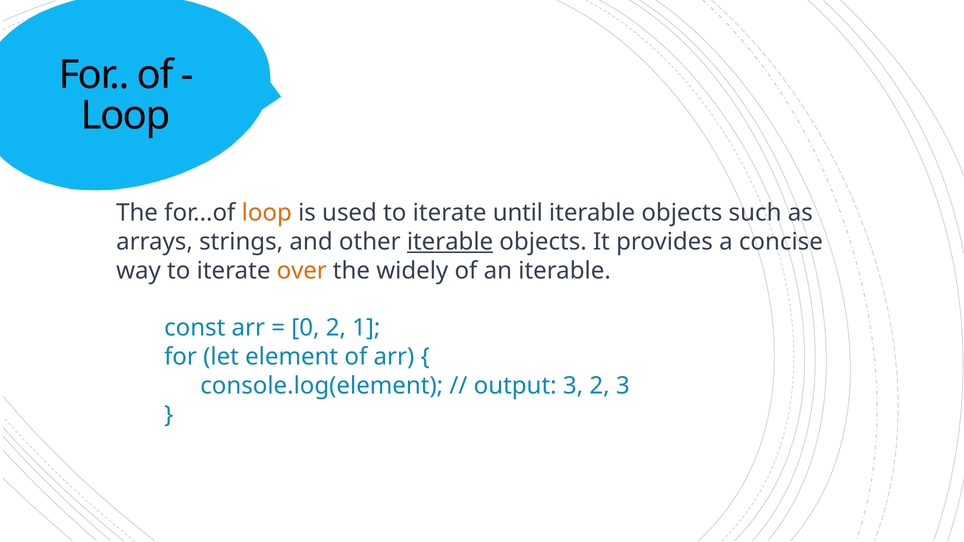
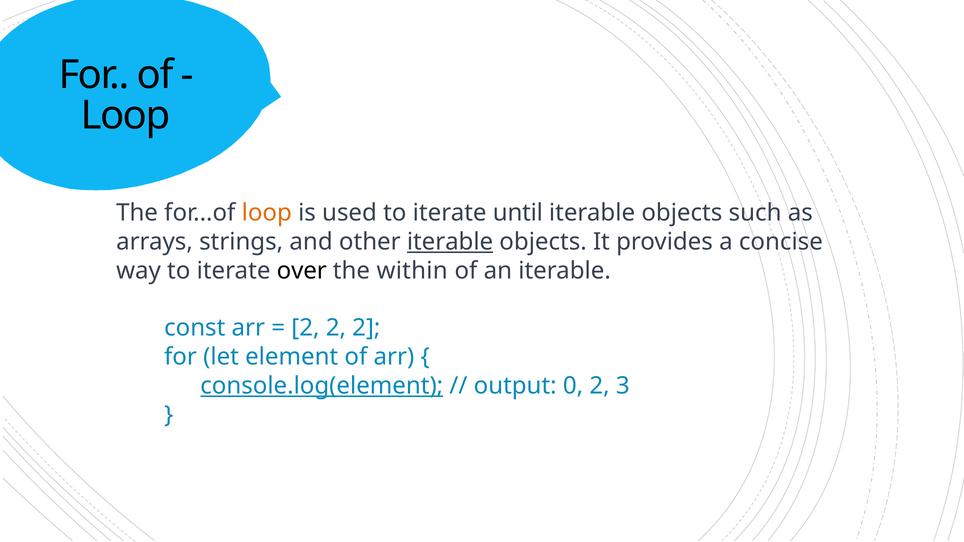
over colour: orange -> black
widely: widely -> within
0 at (305, 328): 0 -> 2
1 at (366, 328): 1 -> 2
console.log(element underline: none -> present
output 3: 3 -> 0
